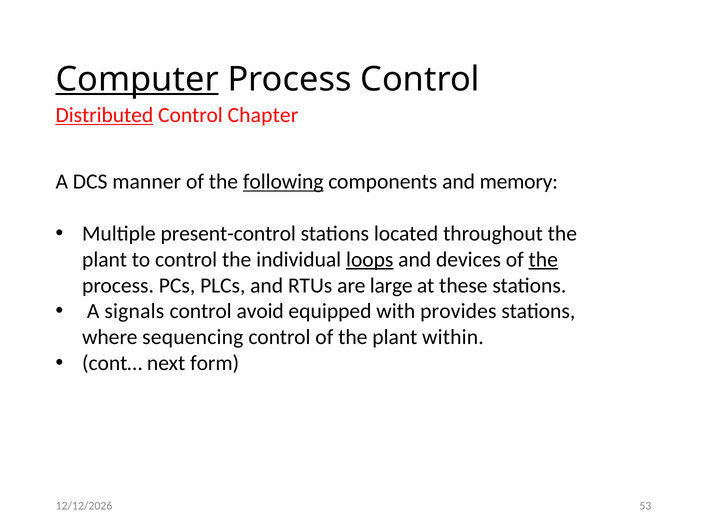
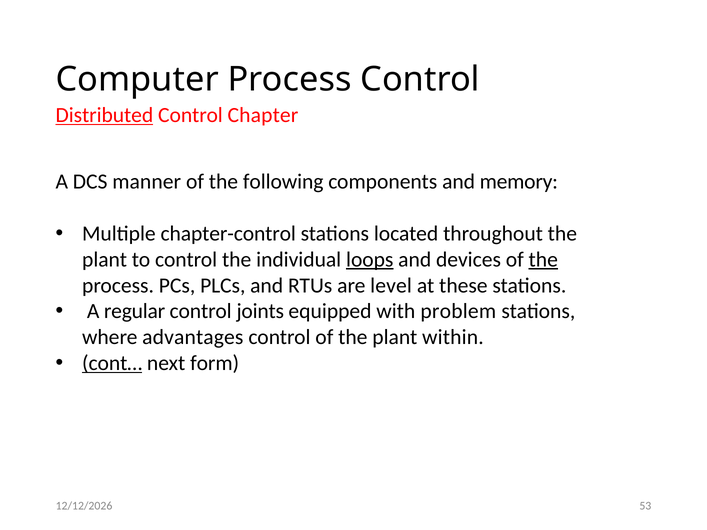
Computer underline: present -> none
following underline: present -> none
present-control: present-control -> chapter-control
large: large -> level
signals: signals -> regular
avoid: avoid -> joints
provides: provides -> problem
sequencing: sequencing -> advantages
cont… underline: none -> present
